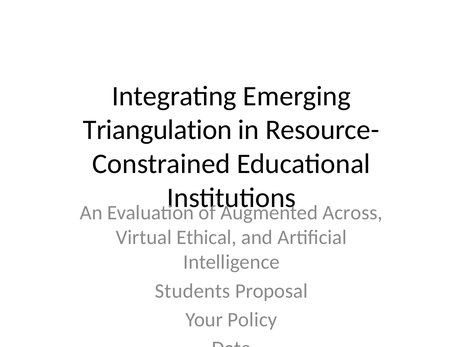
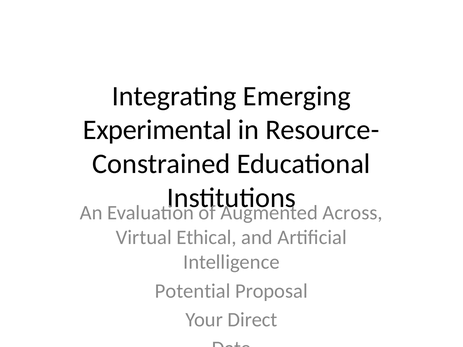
Triangulation: Triangulation -> Experimental
Students: Students -> Potential
Policy: Policy -> Direct
